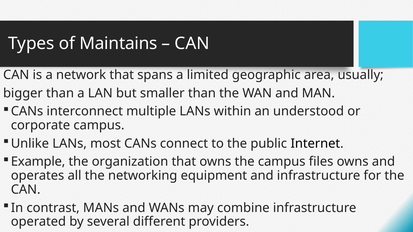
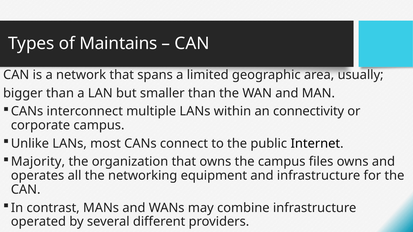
understood: understood -> connectivity
Example: Example -> Majority
